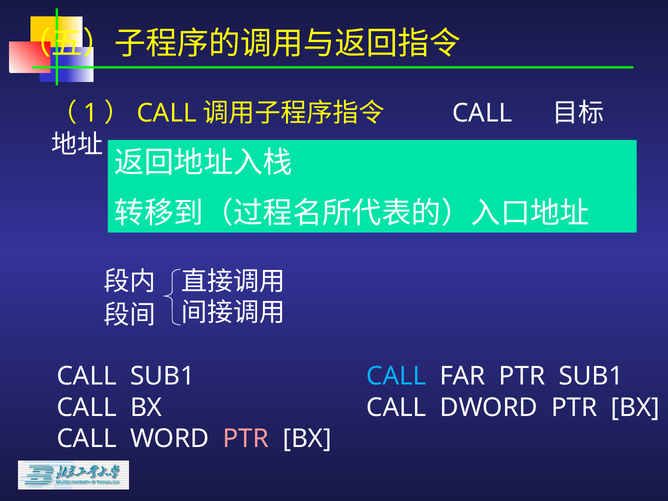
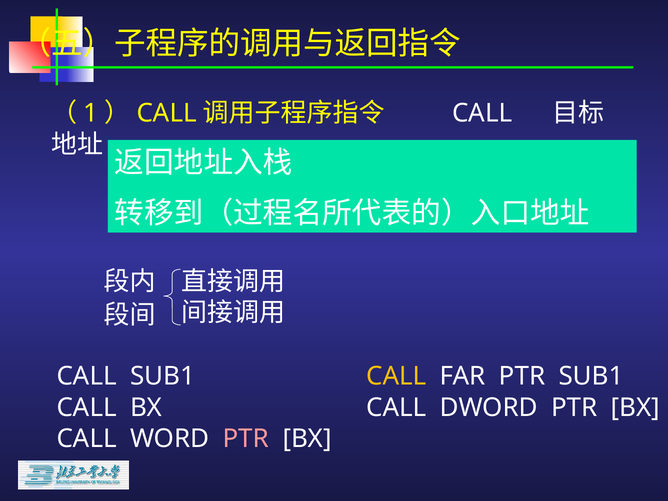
CALL at (396, 376) colour: light blue -> yellow
